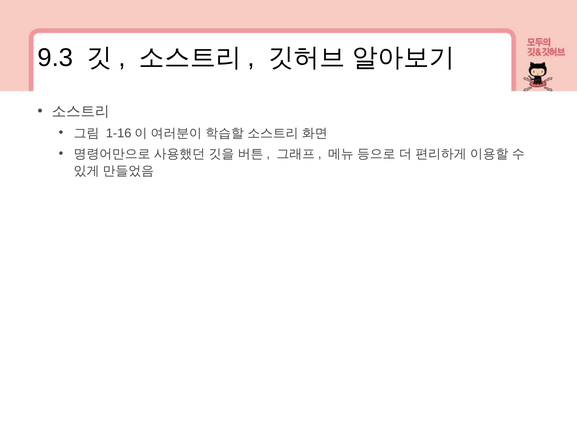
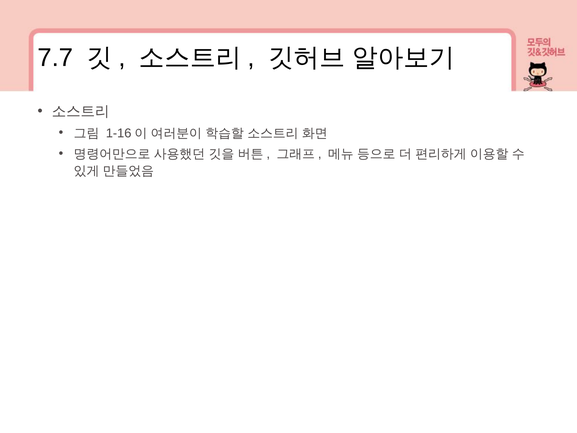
9.3: 9.3 -> 7.7
